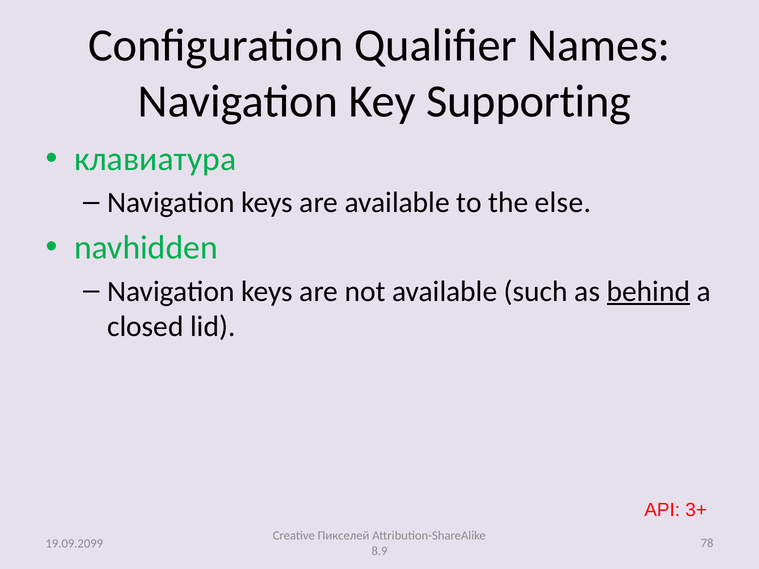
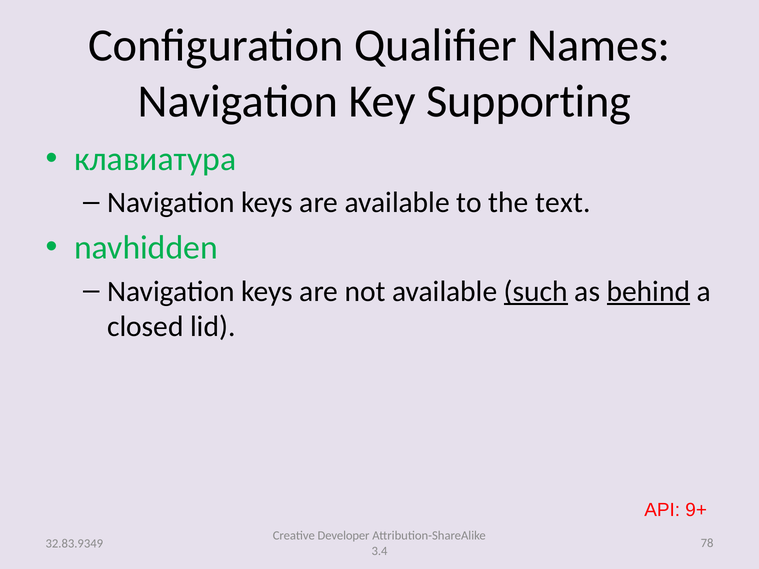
else: else -> text
such underline: none -> present
3+: 3+ -> 9+
Пикселей: Пикселей -> Developer
19.09.2099: 19.09.2099 -> 32.83.9349
8.9: 8.9 -> 3.4
